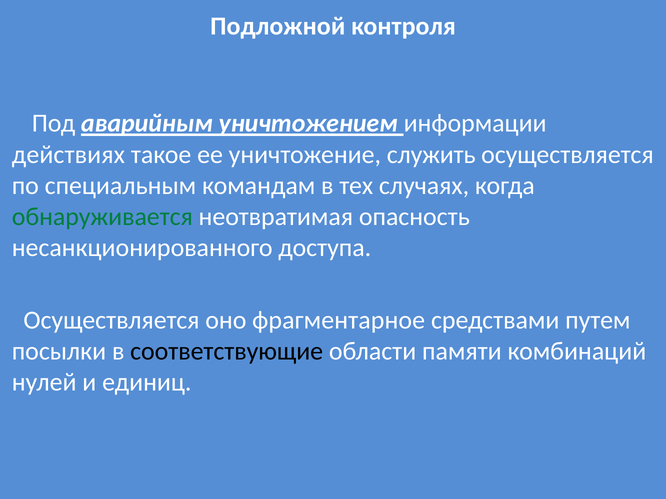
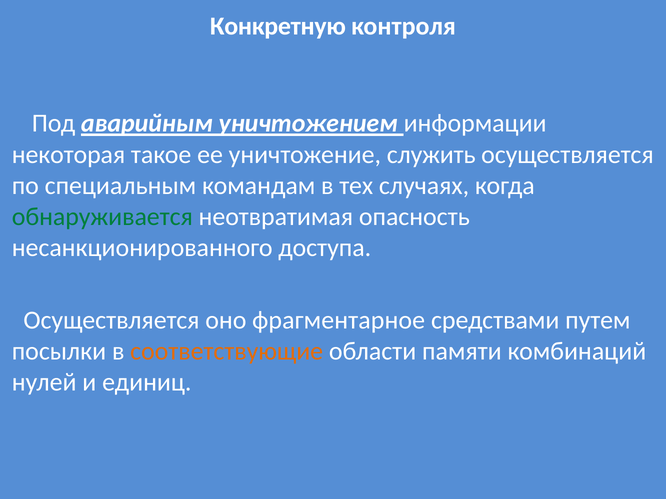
Подложной: Подложной -> Конкретную
действиях: действиях -> некоторая
соответствующие colour: black -> orange
